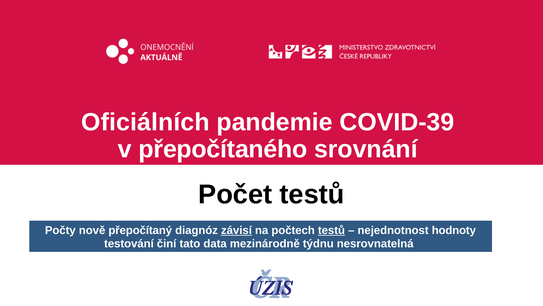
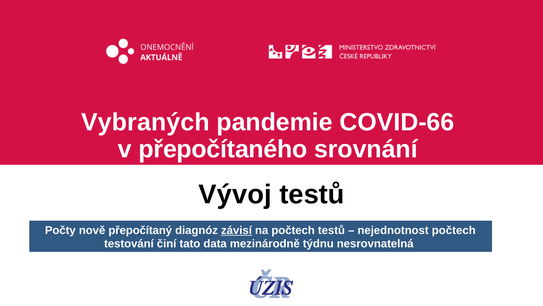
Oficiálních: Oficiálních -> Vybraných
COVID-39: COVID-39 -> COVID-66
Počet: Počet -> Vývoj
testů at (331, 230) underline: present -> none
nejednotnost hodnoty: hodnoty -> počtech
